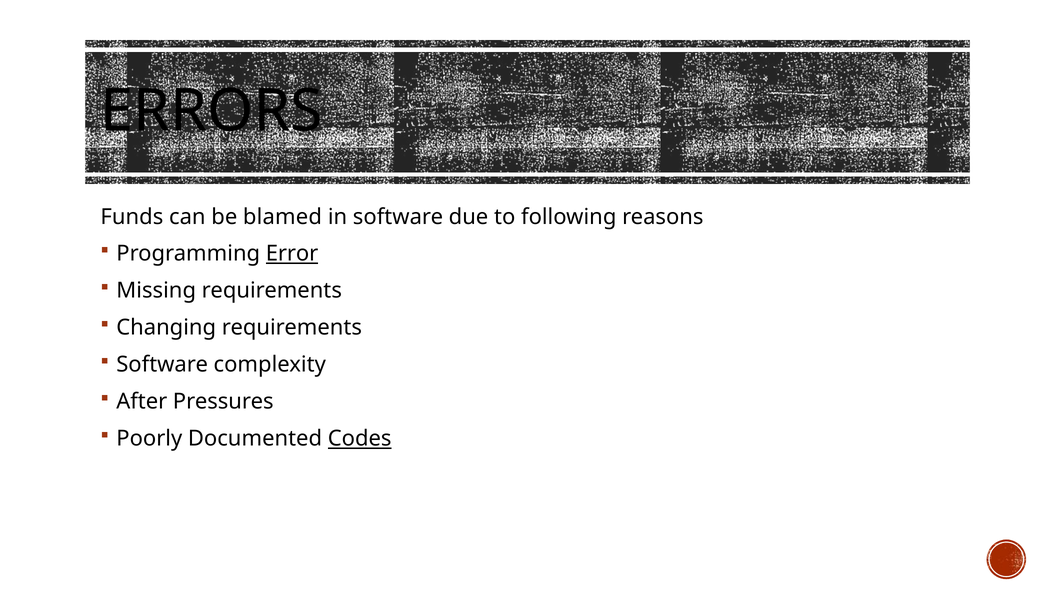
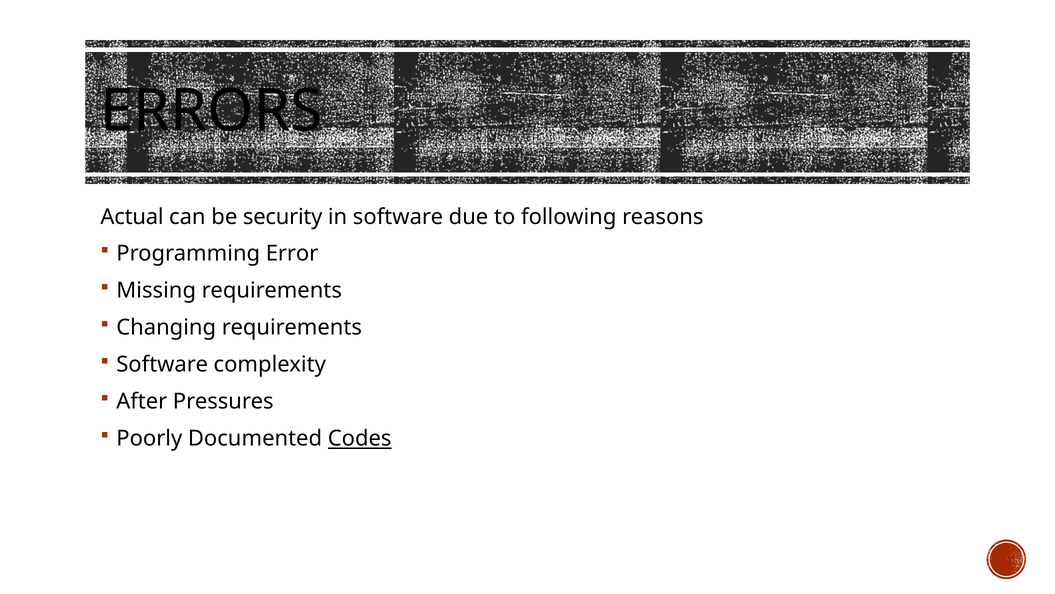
Funds: Funds -> Actual
blamed: blamed -> security
Error underline: present -> none
